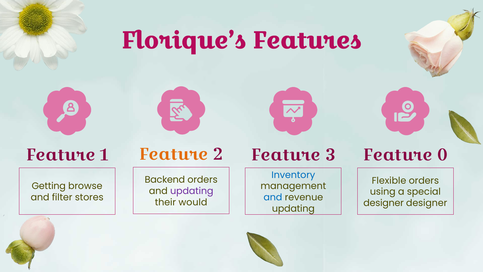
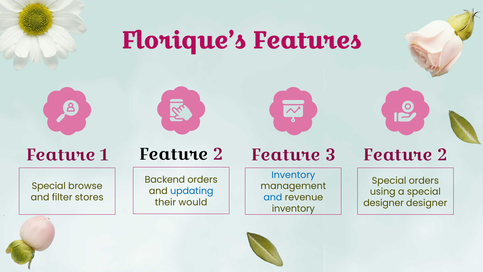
Feature at (174, 154) colour: orange -> black
0 at (443, 155): 0 -> 2
Flexible at (389, 180): Flexible -> Special
Getting at (49, 186): Getting -> Special
updating at (192, 191) colour: purple -> blue
updating at (293, 209): updating -> inventory
